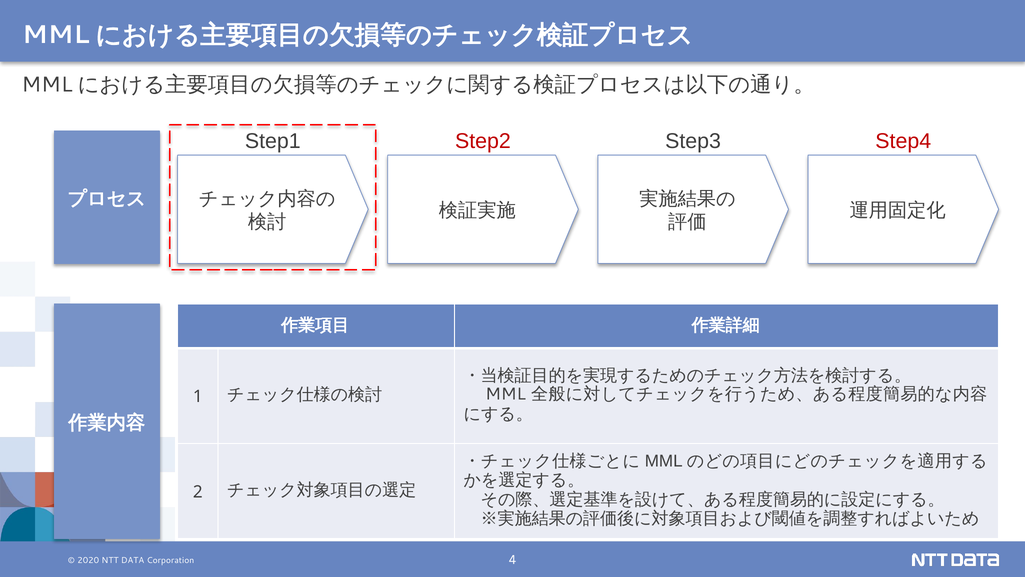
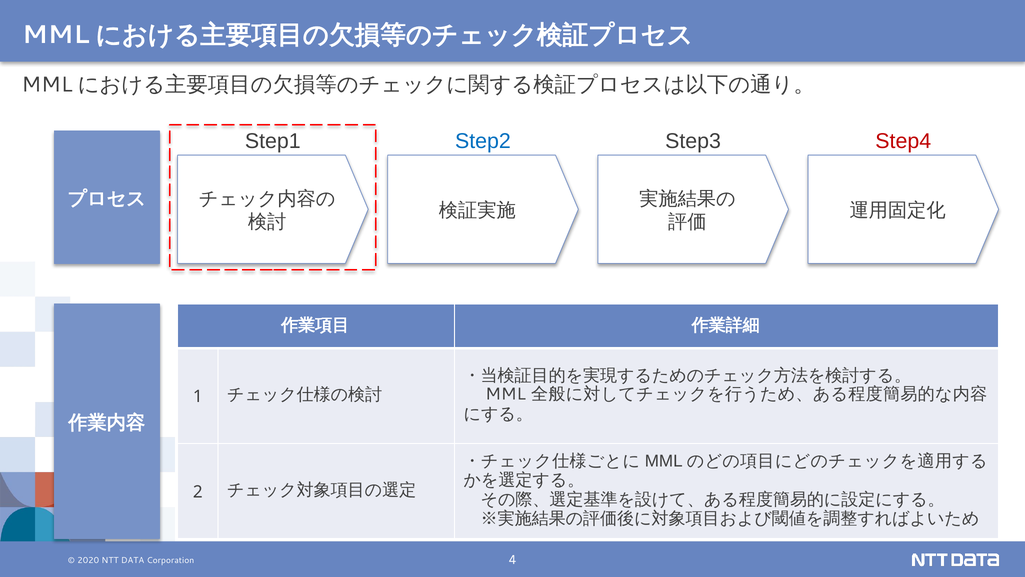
Step2 colour: red -> blue
